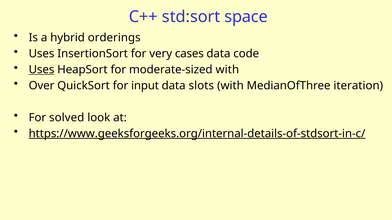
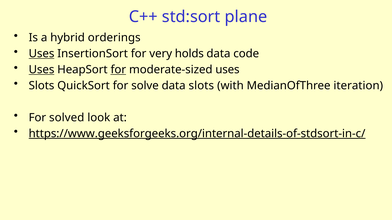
space: space -> plane
Uses at (41, 54) underline: none -> present
cases: cases -> holds
for at (118, 70) underline: none -> present
moderate-sized with: with -> uses
Over at (42, 86): Over -> Slots
input: input -> solve
